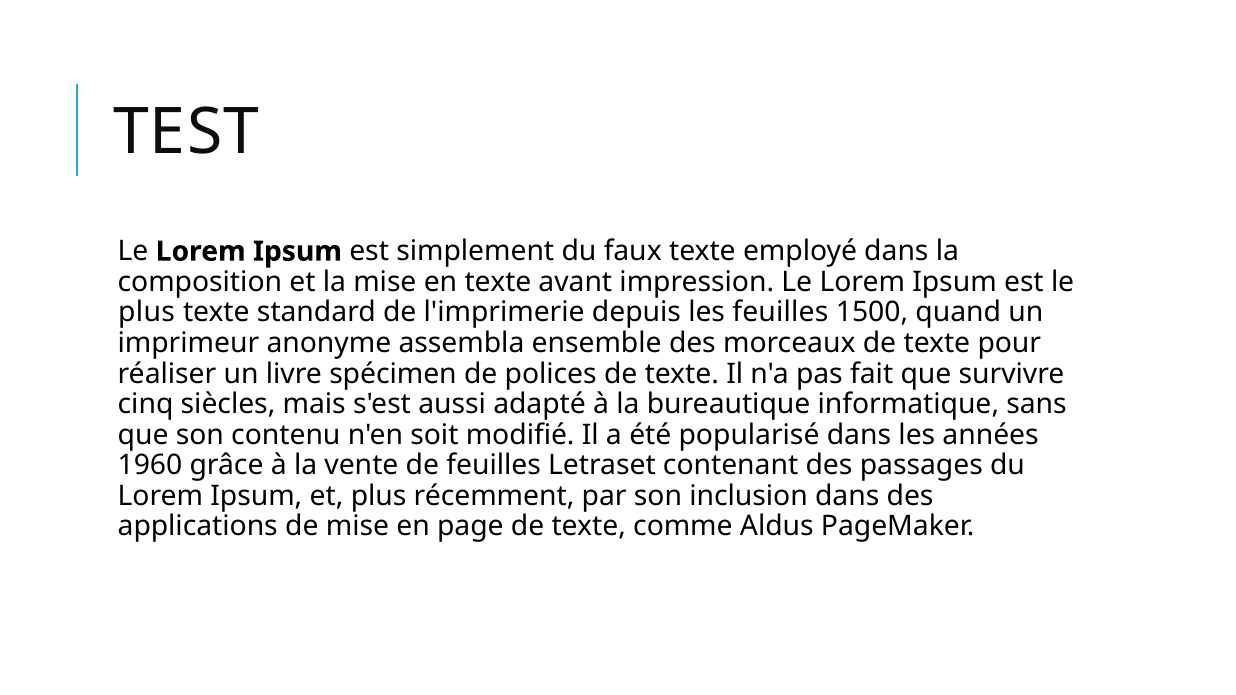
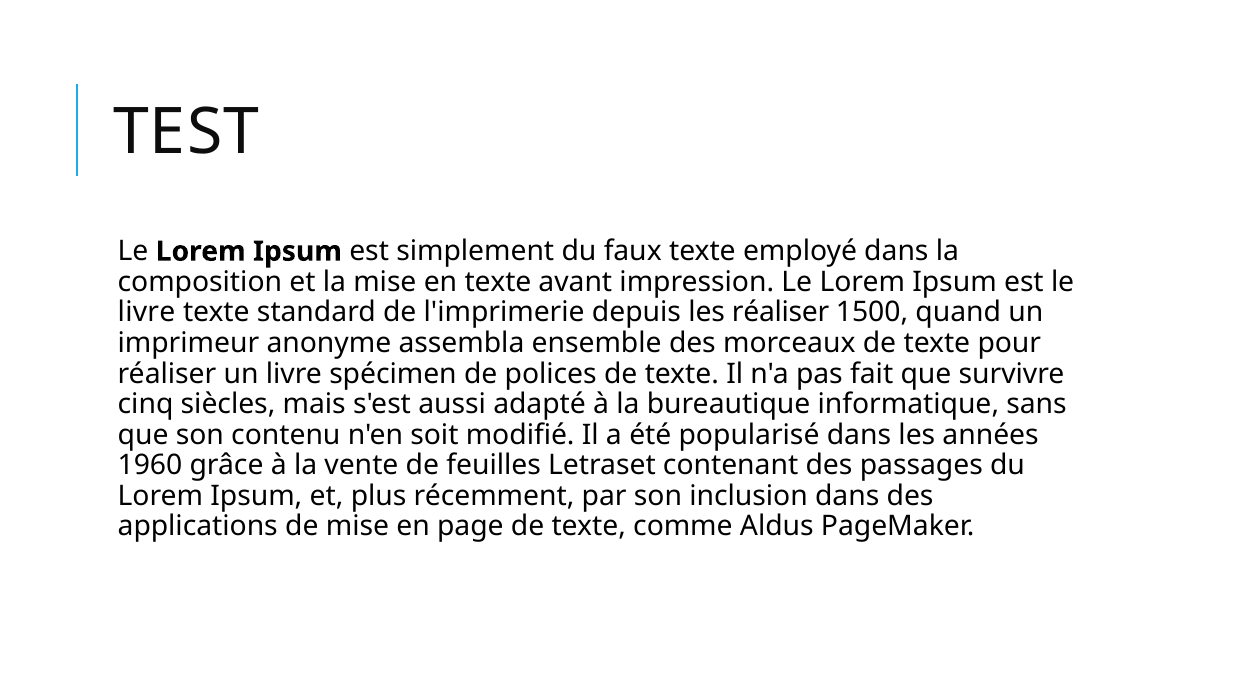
plus at (147, 313): plus -> livre
les feuilles: feuilles -> réaliser
